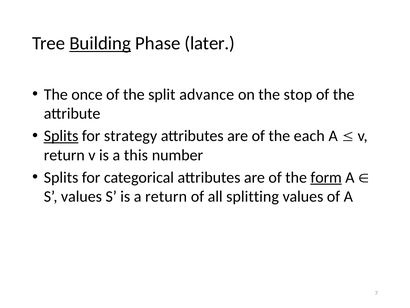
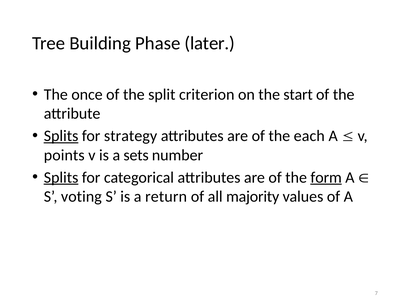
Building underline: present -> none
advance: advance -> criterion
stop: stop -> start
return at (64, 155): return -> points
this: this -> sets
Splits at (61, 177) underline: none -> present
S values: values -> voting
splitting: splitting -> majority
